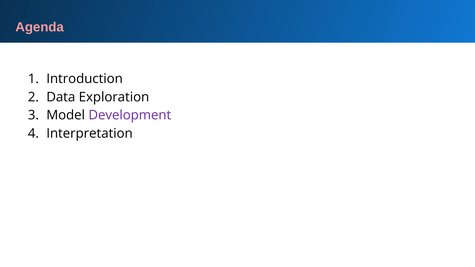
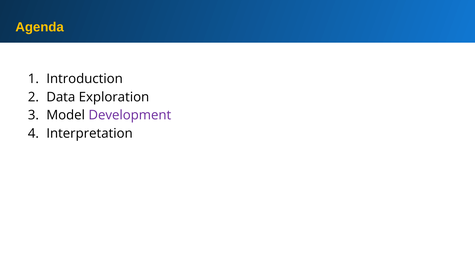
Agenda colour: pink -> yellow
